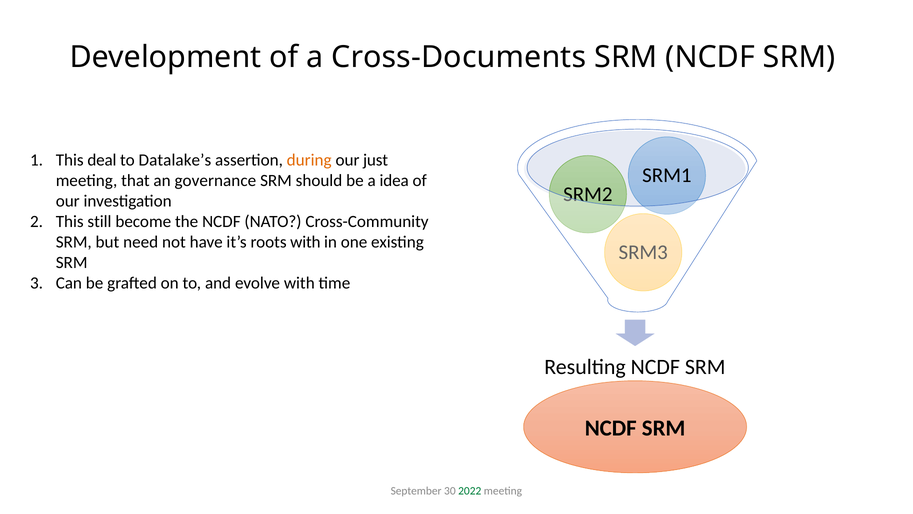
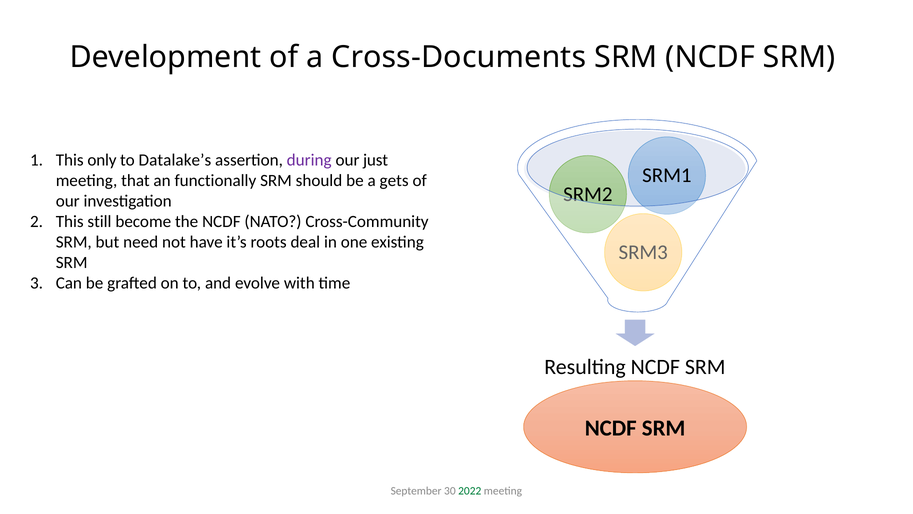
deal: deal -> only
during colour: orange -> purple
governance: governance -> functionally
idea: idea -> gets
roots with: with -> deal
